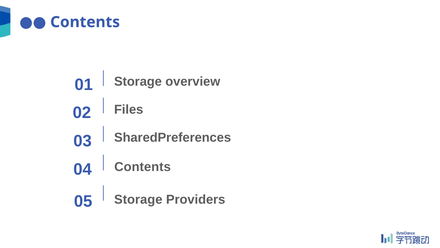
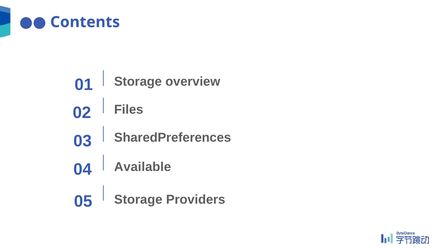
Contents at (143, 166): Contents -> Available
